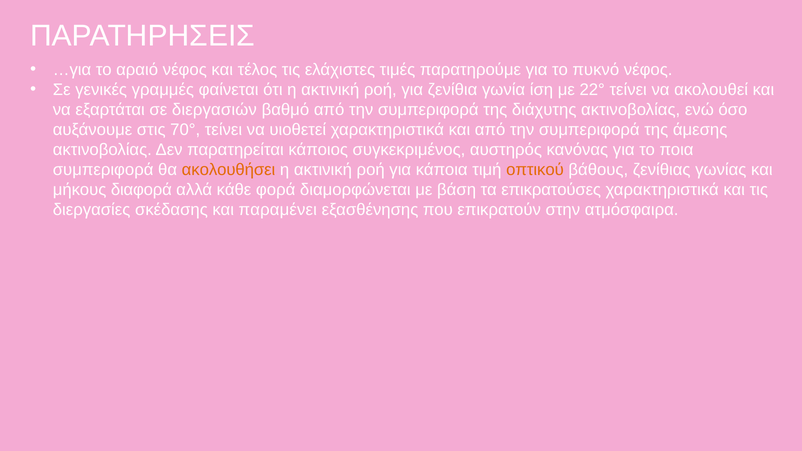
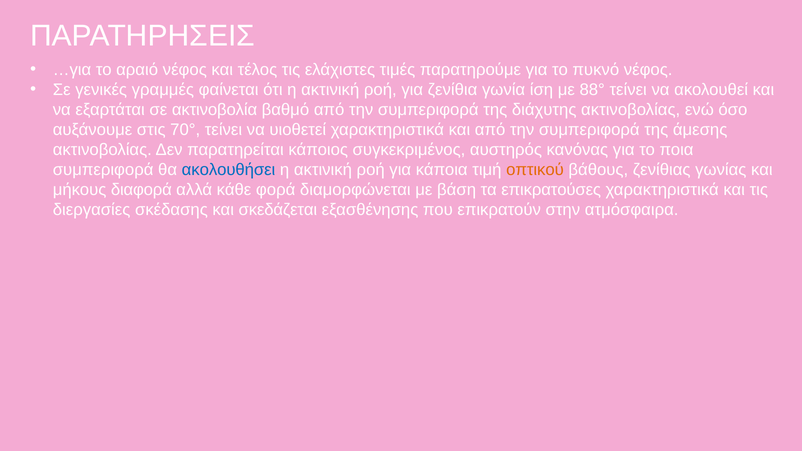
22°: 22° -> 88°
διεργασιών: διεργασιών -> ακτινοβολία
ακολουθήσει colour: orange -> blue
παραμένει: παραμένει -> σκεδάζεται
